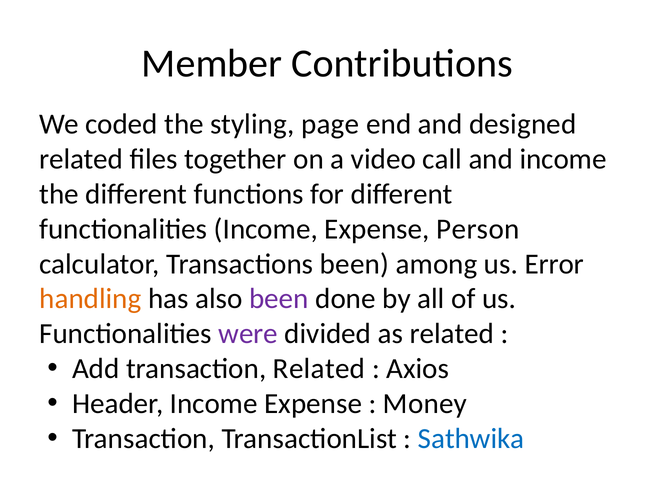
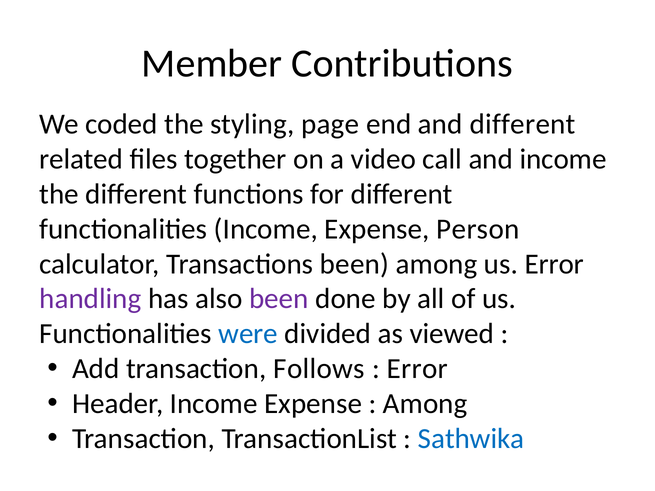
and designed: designed -> different
handling colour: orange -> purple
were colour: purple -> blue
as related: related -> viewed
transaction Related: Related -> Follows
Axios at (418, 369): Axios -> Error
Money at (425, 404): Money -> Among
